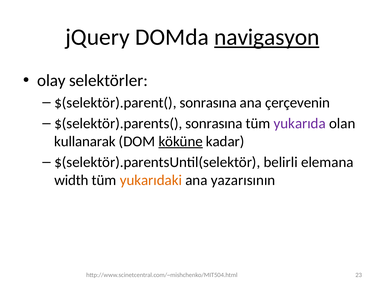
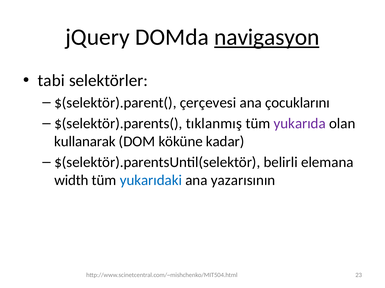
olay: olay -> tabi
$(selektör).parent( sonrasına: sonrasına -> çerçevesi
çerçevenin: çerçevenin -> çocuklarını
$(selektör).parents( sonrasına: sonrasına -> tıklanmış
köküne underline: present -> none
yukarıdaki colour: orange -> blue
